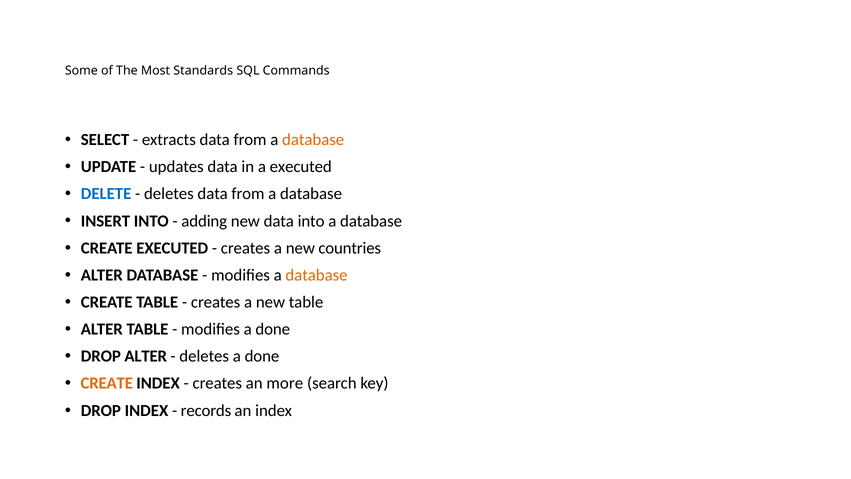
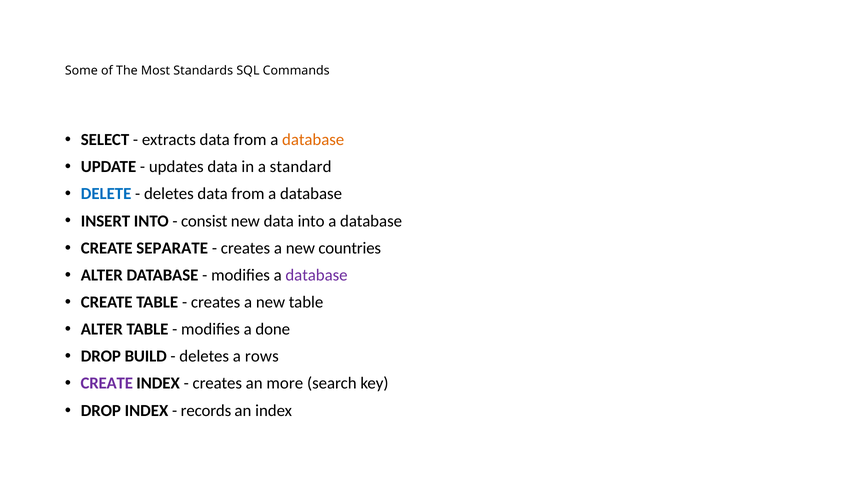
a executed: executed -> standard
adding: adding -> consist
CREATE EXECUTED: EXECUTED -> SEPARATE
database at (317, 275) colour: orange -> purple
DROP ALTER: ALTER -> BUILD
deletes a done: done -> rows
CREATE at (107, 383) colour: orange -> purple
